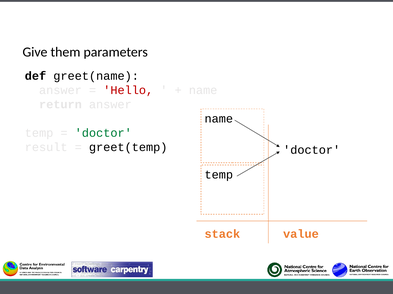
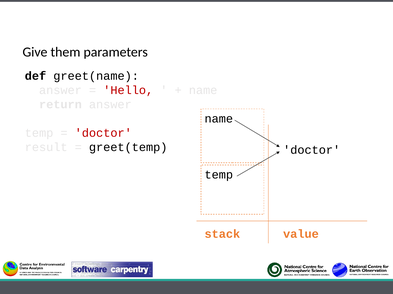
doctor at (103, 133) colour: green -> red
